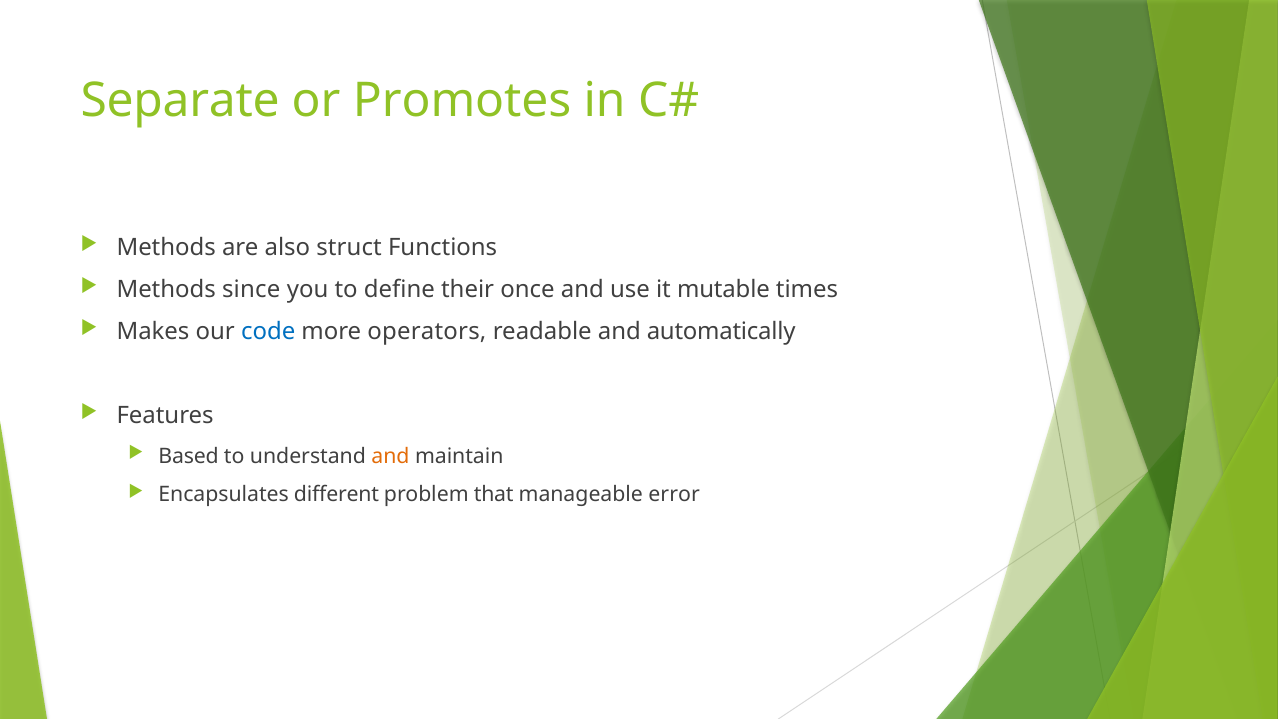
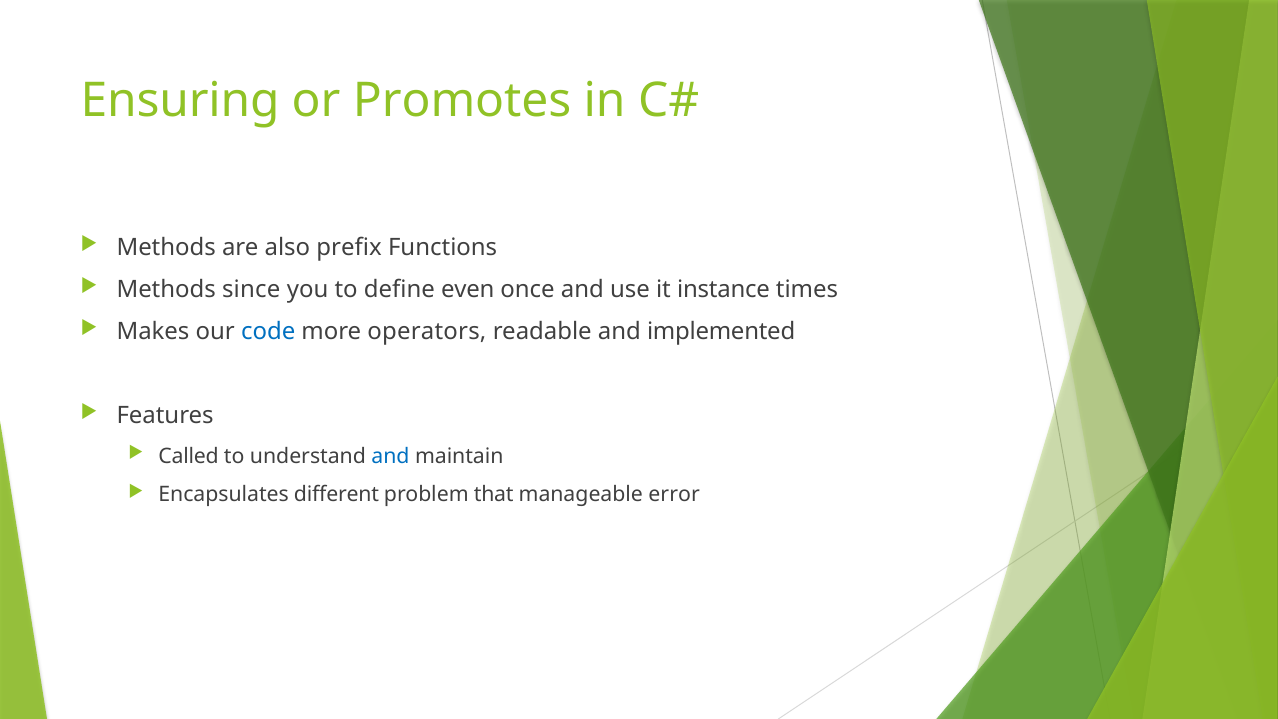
Separate: Separate -> Ensuring
struct: struct -> prefix
their: their -> even
mutable: mutable -> instance
automatically: automatically -> implemented
Based: Based -> Called
and at (390, 456) colour: orange -> blue
